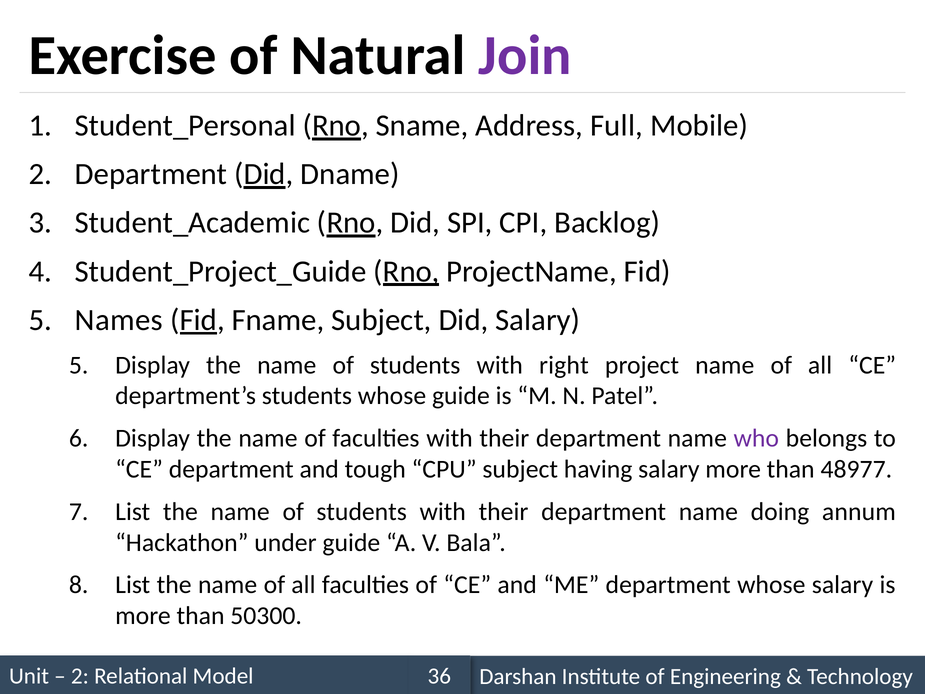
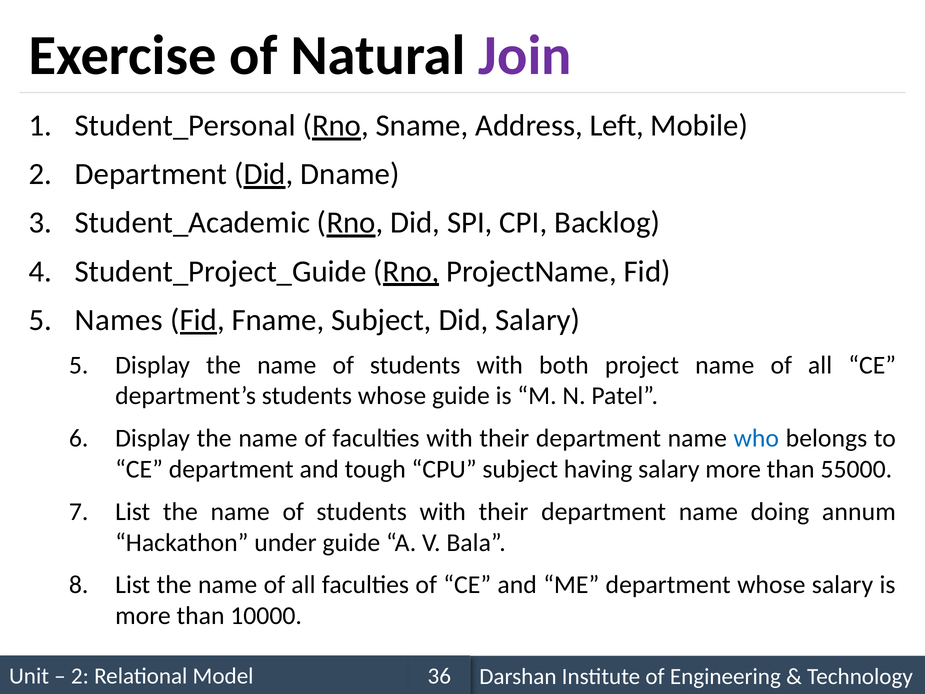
Full: Full -> Left
right: right -> both
who colour: purple -> blue
48977: 48977 -> 55000
50300: 50300 -> 10000
